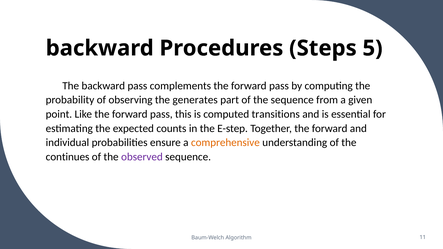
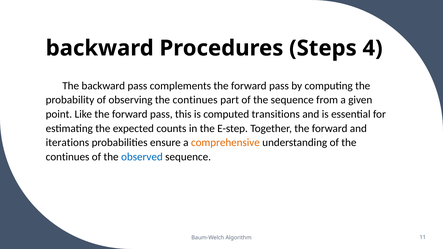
5: 5 -> 4
observing the generates: generates -> continues
individual: individual -> iterations
observed colour: purple -> blue
